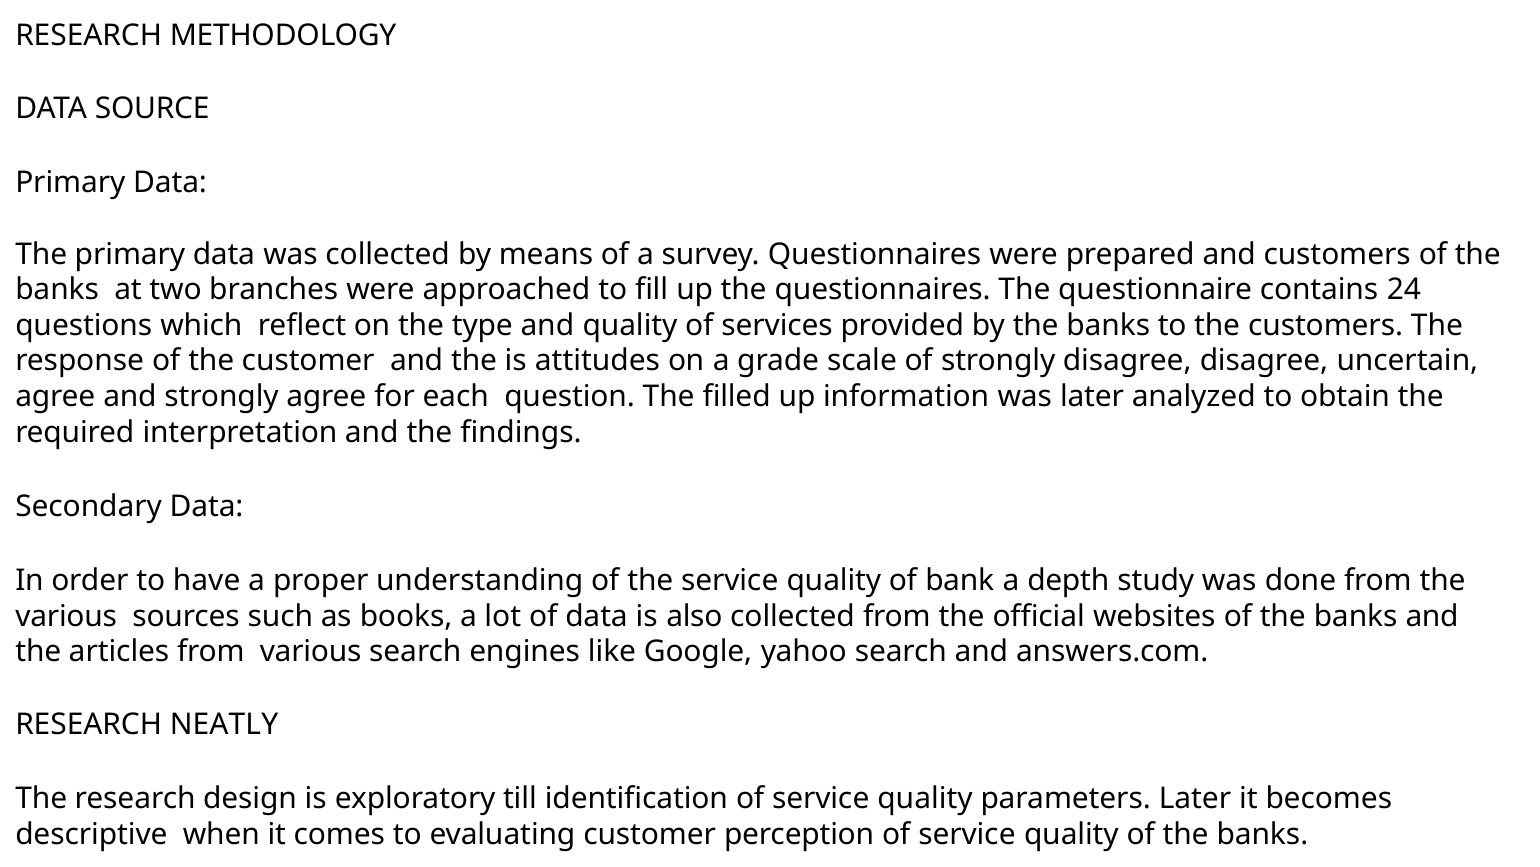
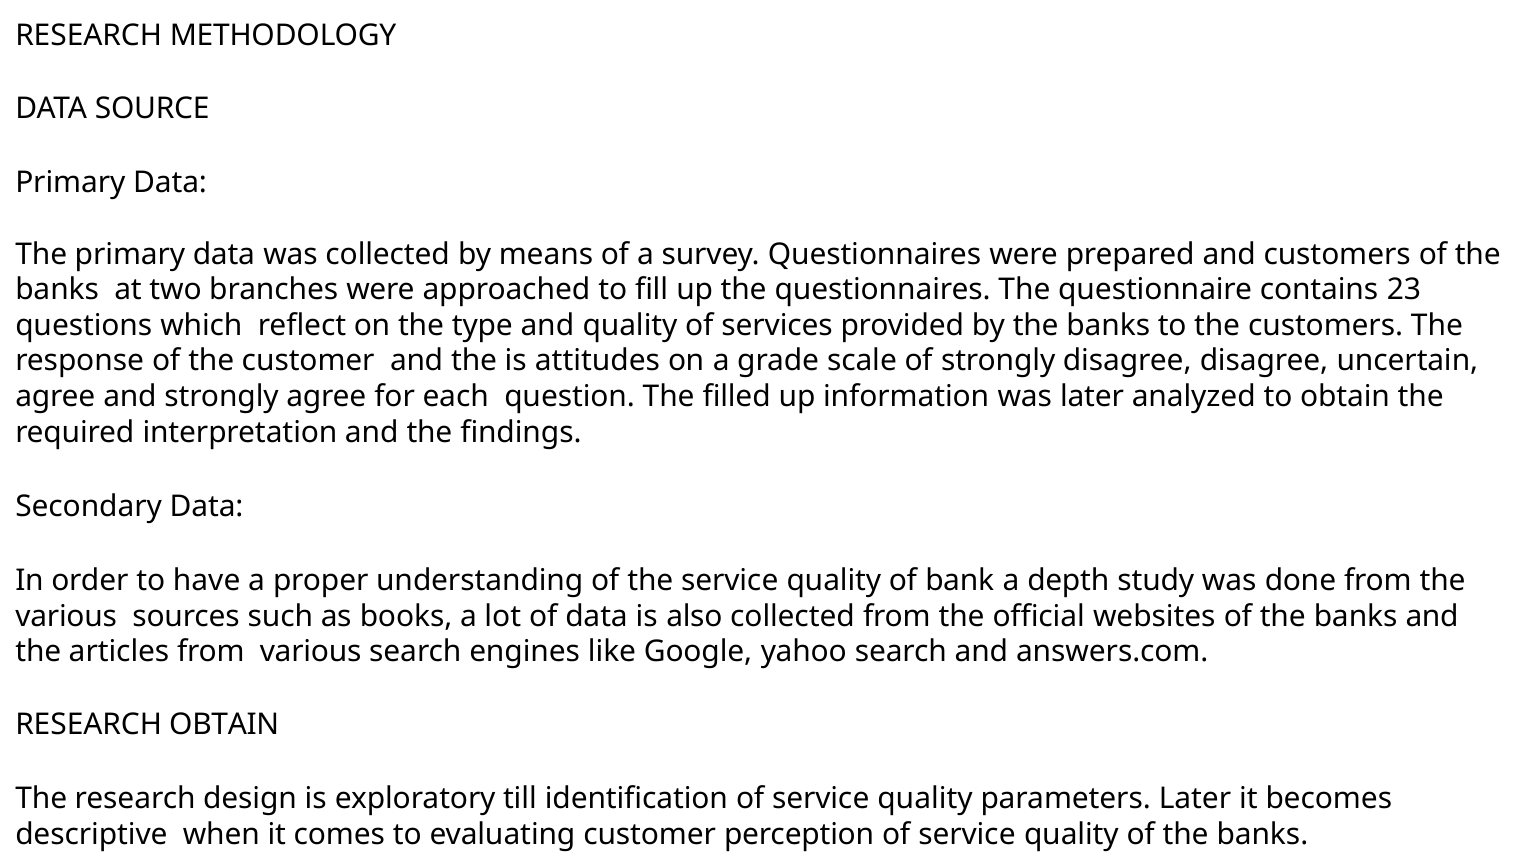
24: 24 -> 23
RESEARCH NEATLY: NEATLY -> OBTAIN
